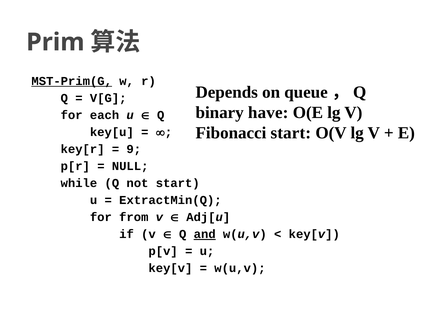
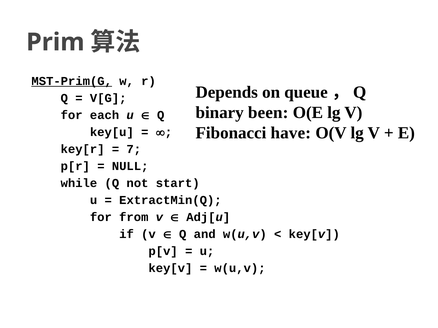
have: have -> been
Fibonacci start: start -> have
9: 9 -> 7
and underline: present -> none
